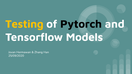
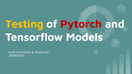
Pytorch colour: black -> red
